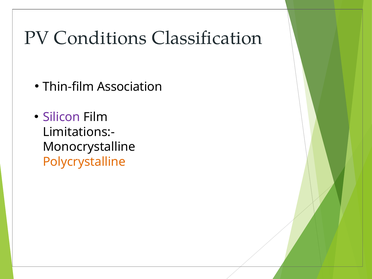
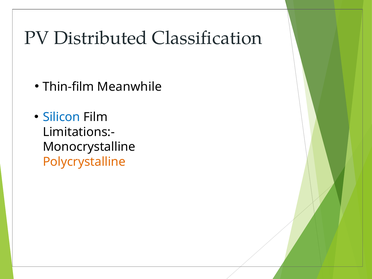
Conditions: Conditions -> Distributed
Association: Association -> Meanwhile
Silicon colour: purple -> blue
